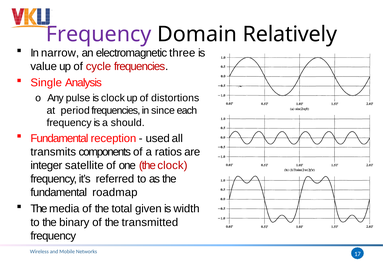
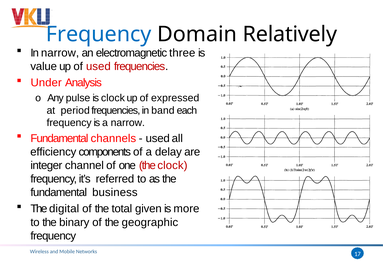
Frequency at (99, 34) colour: purple -> blue
of cycle: cycle -> used
Single: Single -> Under
distortions: distortions -> expressed
since: since -> band
a should: should -> narrow
reception: reception -> channels
transmits: transmits -> efficiency
ratios: ratios -> delay
satellite: satellite -> channel
roadmap: roadmap -> business
media: media -> digital
width: width -> more
transmitted: transmitted -> geographic
